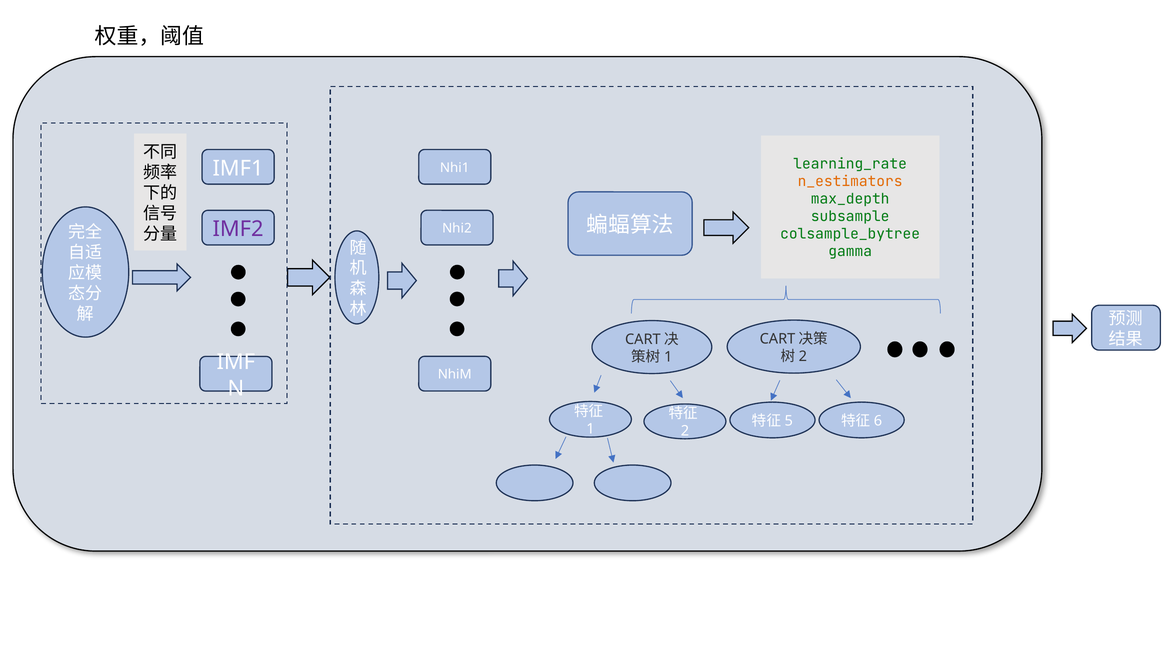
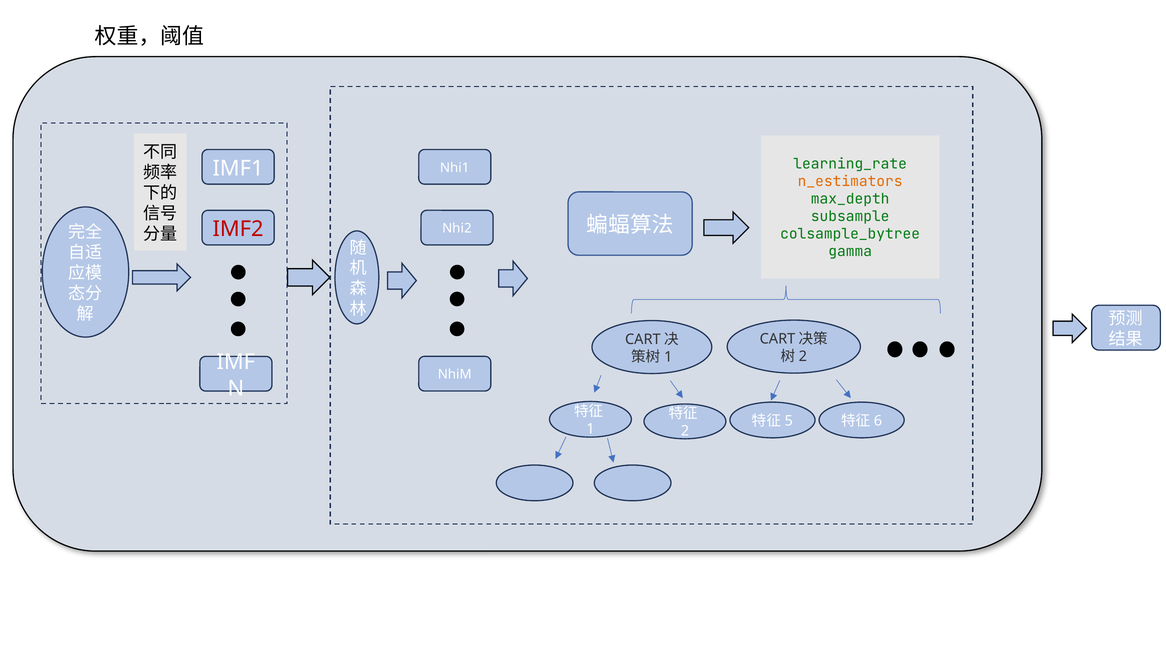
IMF2 colour: purple -> red
